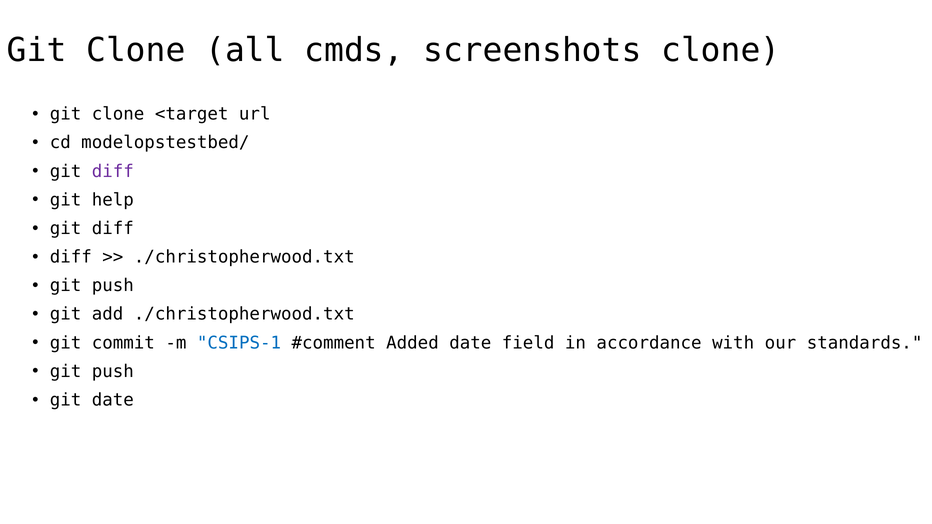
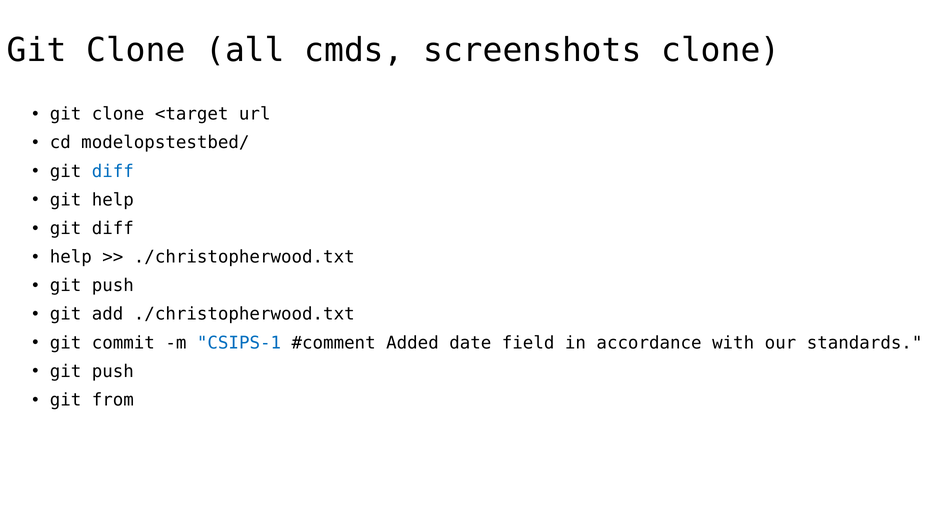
diff at (113, 171) colour: purple -> blue
diff at (71, 257): diff -> help
git date: date -> from
